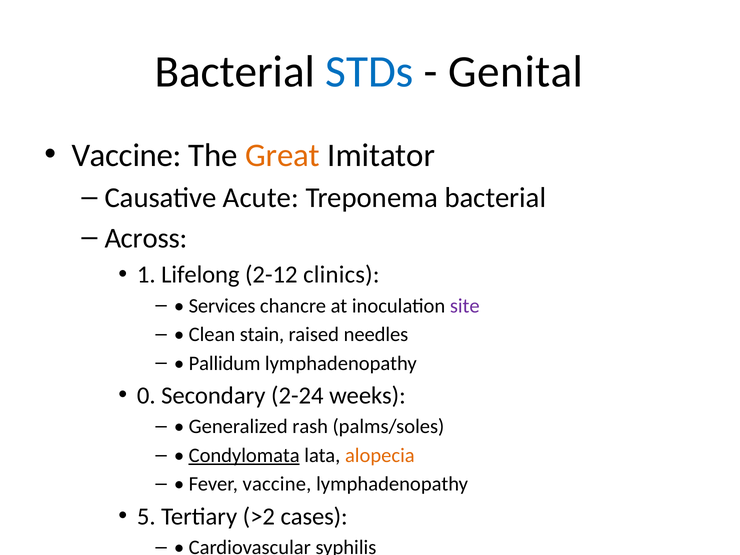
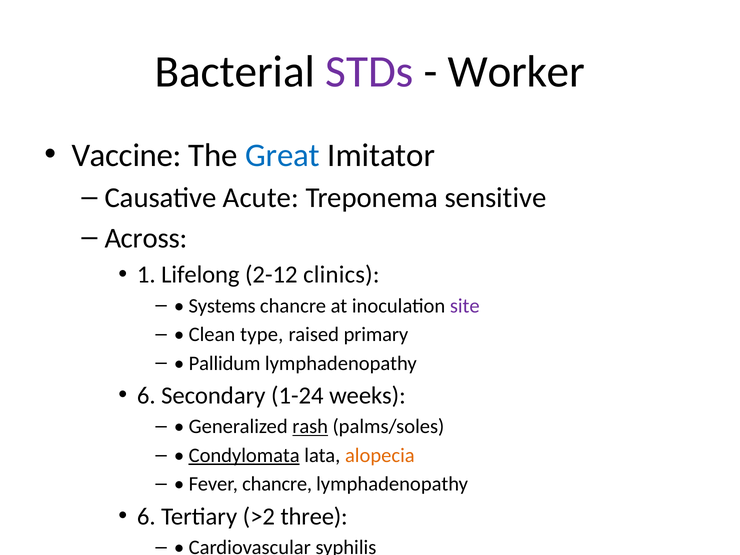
STDs colour: blue -> purple
Genital: Genital -> Worker
Great colour: orange -> blue
Treponema bacterial: bacterial -> sensitive
Services: Services -> Systems
stain: stain -> type
needles: needles -> primary
0 at (146, 396): 0 -> 6
2-24: 2-24 -> 1-24
rash underline: none -> present
Fever vaccine: vaccine -> chancre
5 at (146, 517): 5 -> 6
cases: cases -> three
